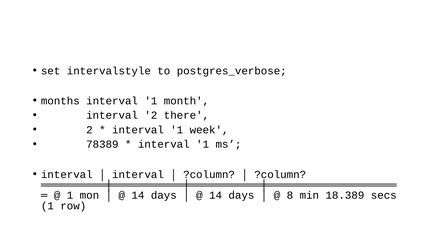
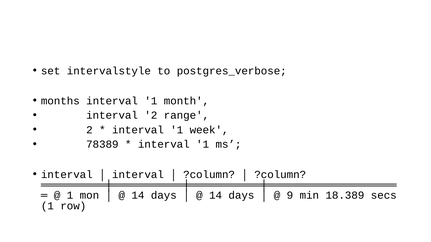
there: there -> range
8: 8 -> 9
